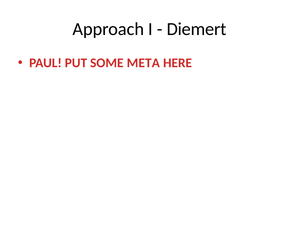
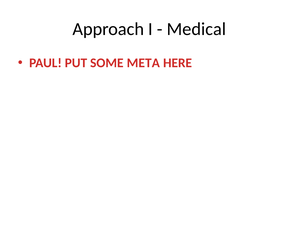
Diemert: Diemert -> Medical
